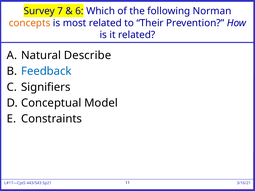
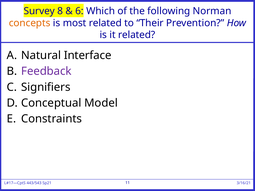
7: 7 -> 8
Describe: Describe -> Interface
Feedback colour: blue -> purple
